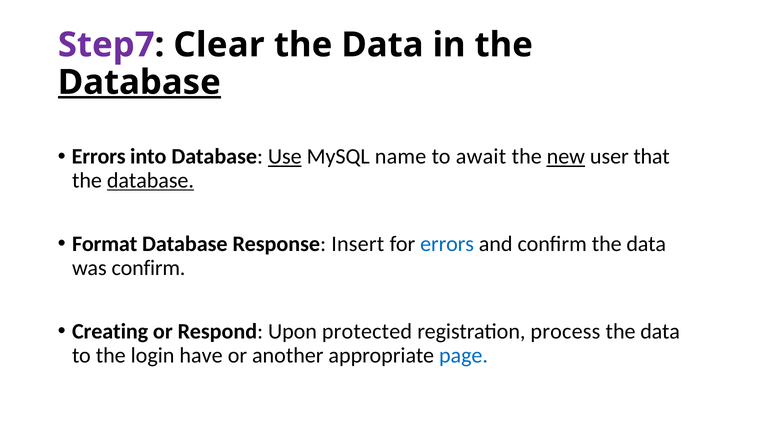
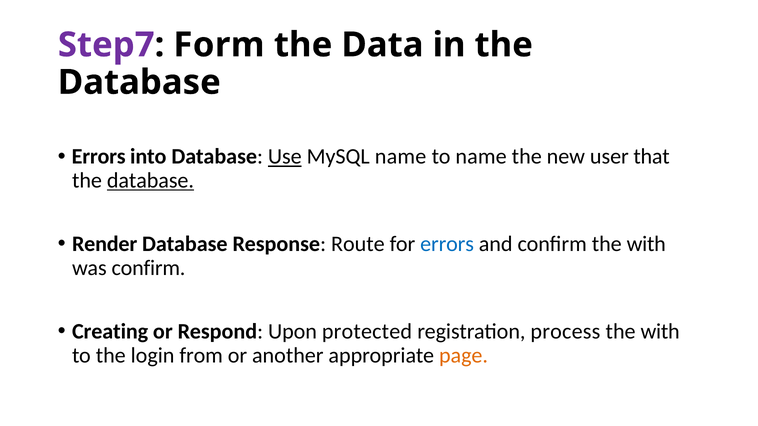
Clear: Clear -> Form
Database at (139, 82) underline: present -> none
to await: await -> name
new underline: present -> none
Format: Format -> Render
Insert: Insert -> Route
confirm the data: data -> with
data at (660, 332): data -> with
have: have -> from
page colour: blue -> orange
